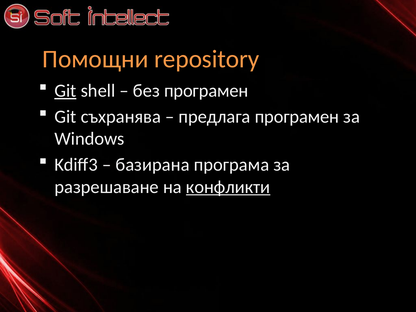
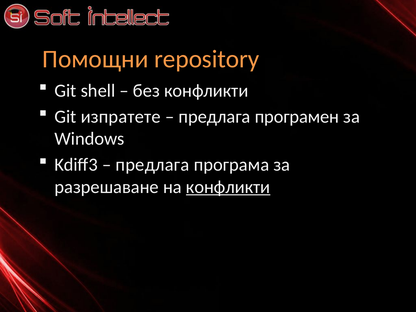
Git at (65, 91) underline: present -> none
без програмен: програмен -> конфликти
съхранява: съхранява -> изпратете
базирана at (153, 165): базирана -> предлага
